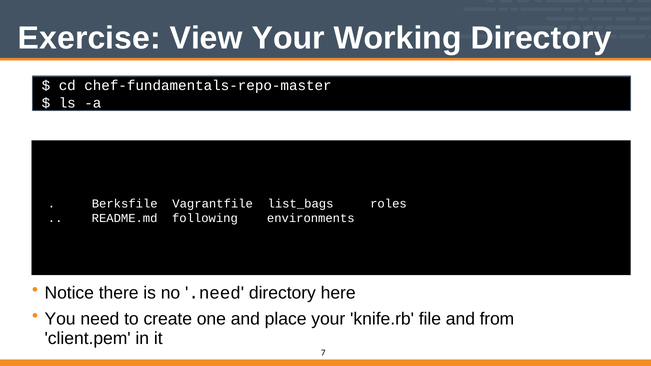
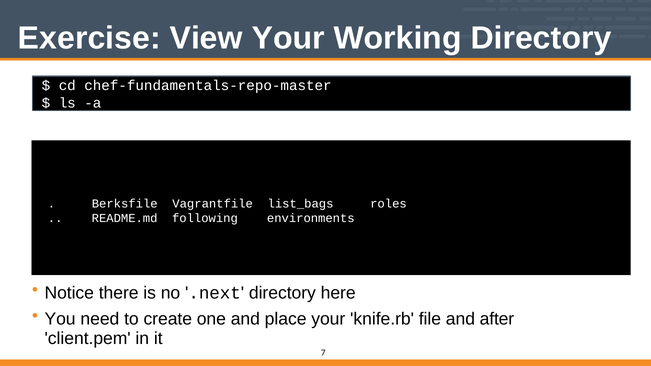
.need: .need -> .next
from: from -> after
